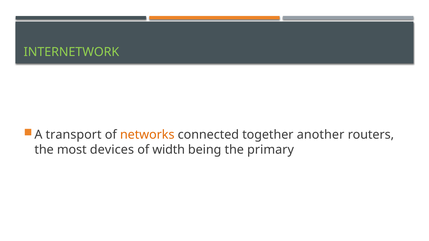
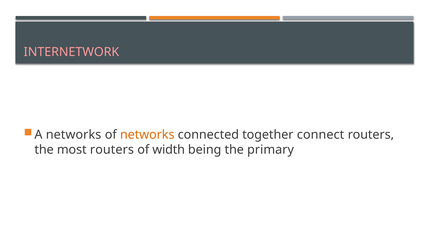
INTERNETWORK colour: light green -> pink
A transport: transport -> networks
another: another -> connect
most devices: devices -> routers
